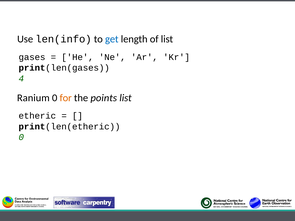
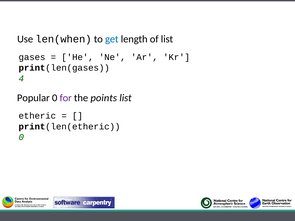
len(info: len(info -> len(when
Ranium: Ranium -> Popular
for colour: orange -> purple
